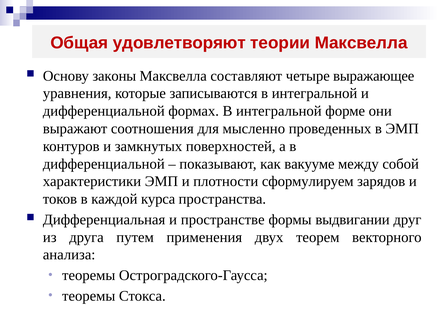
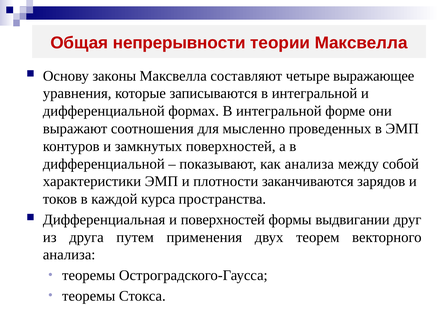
удовлетворяют: удовлетворяют -> непрерывности
как вакууме: вакууме -> анализа
сформулируем: сформулируем -> заканчиваются
и пространстве: пространстве -> поверхностей
